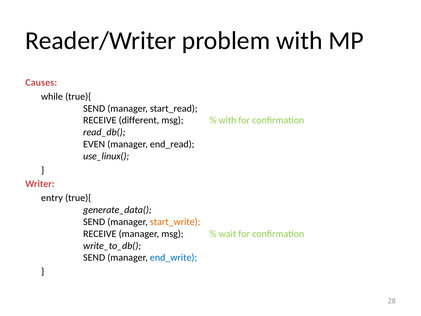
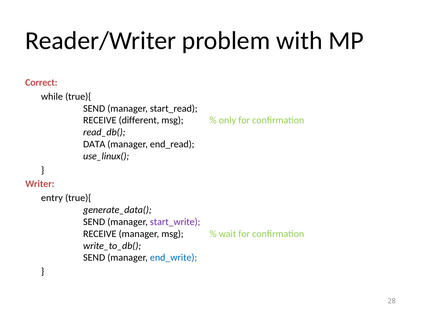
Causes: Causes -> Correct
with at (228, 120): with -> only
EVEN: EVEN -> DATA
start_write colour: orange -> purple
